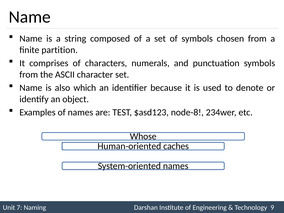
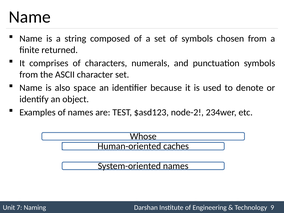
partition: partition -> returned
which: which -> space
node-8: node-8 -> node-2
